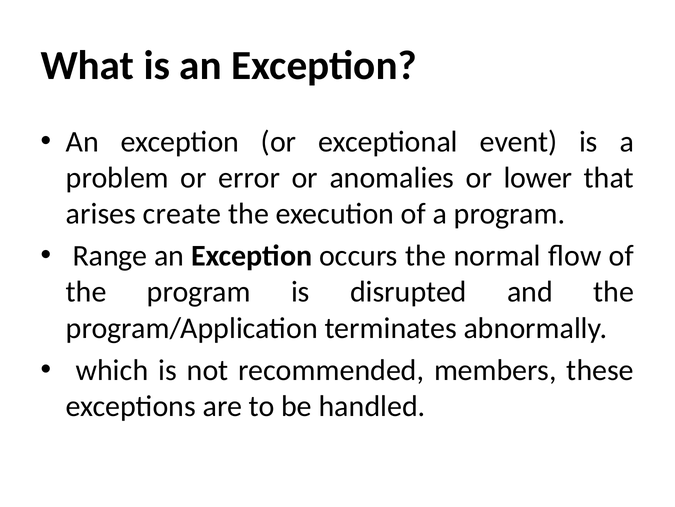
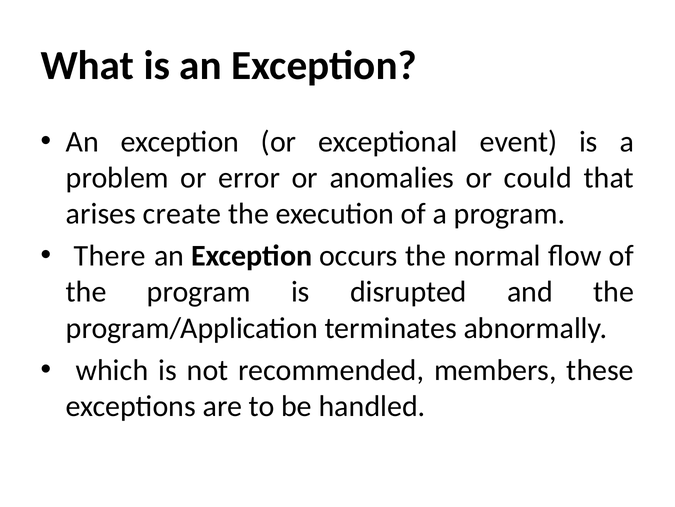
lower: lower -> could
Range: Range -> There
